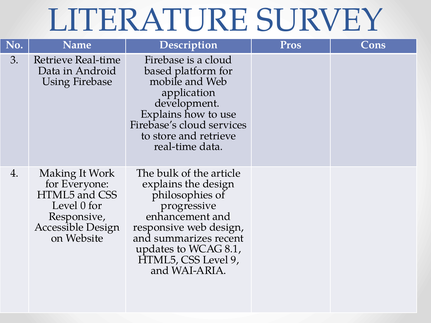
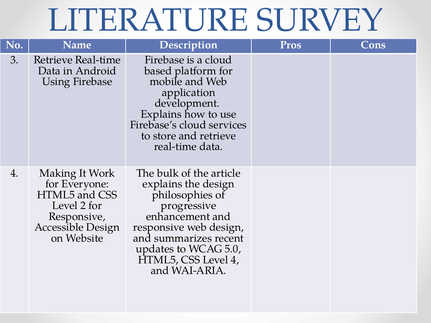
0: 0 -> 2
8.1: 8.1 -> 5.0
Level 9: 9 -> 4
